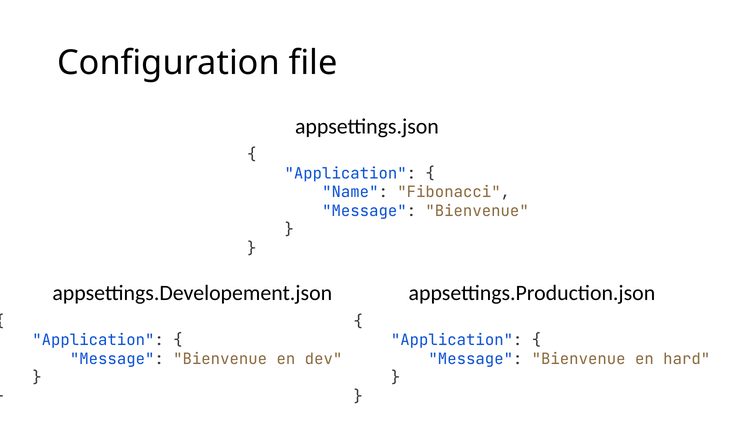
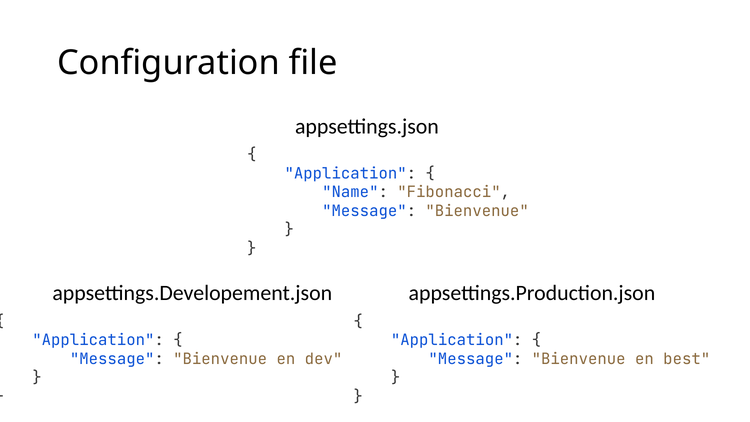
hard: hard -> best
